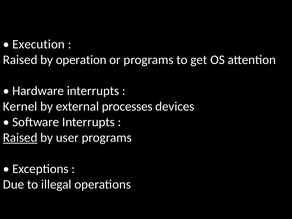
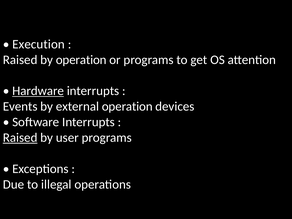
Hardware underline: none -> present
Kernel: Kernel -> Events
external processes: processes -> operation
